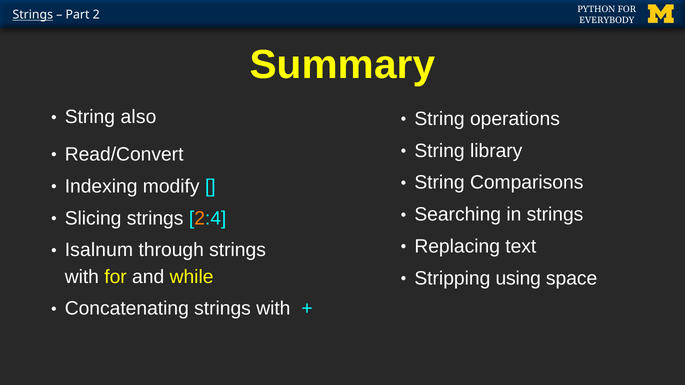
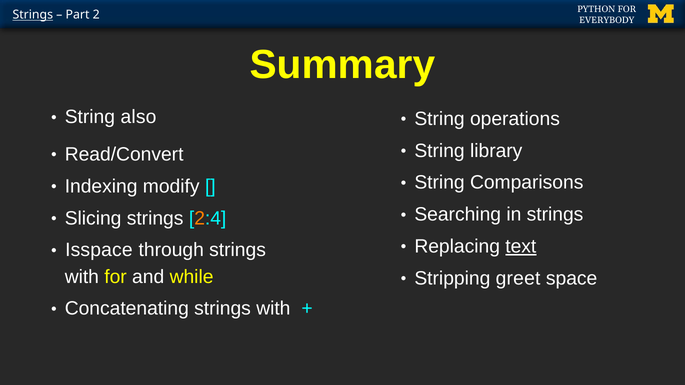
text underline: none -> present
Isalnum: Isalnum -> Isspace
using: using -> greet
